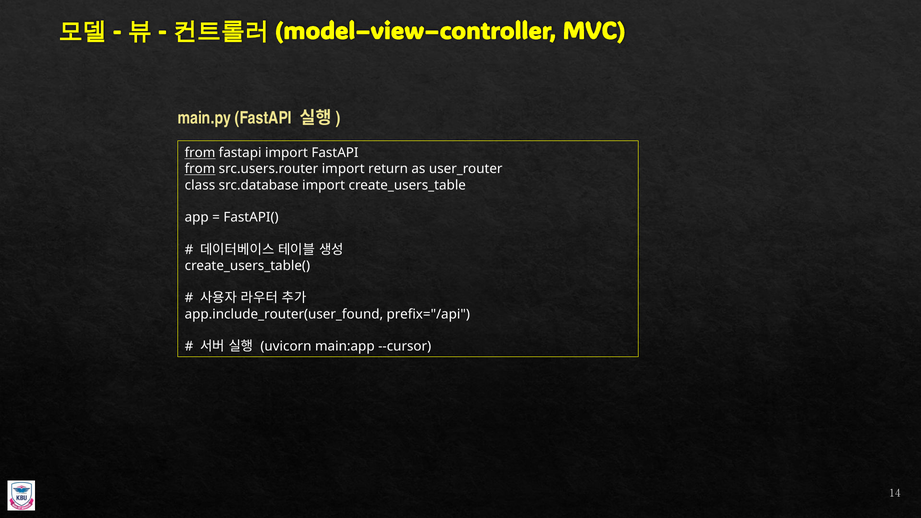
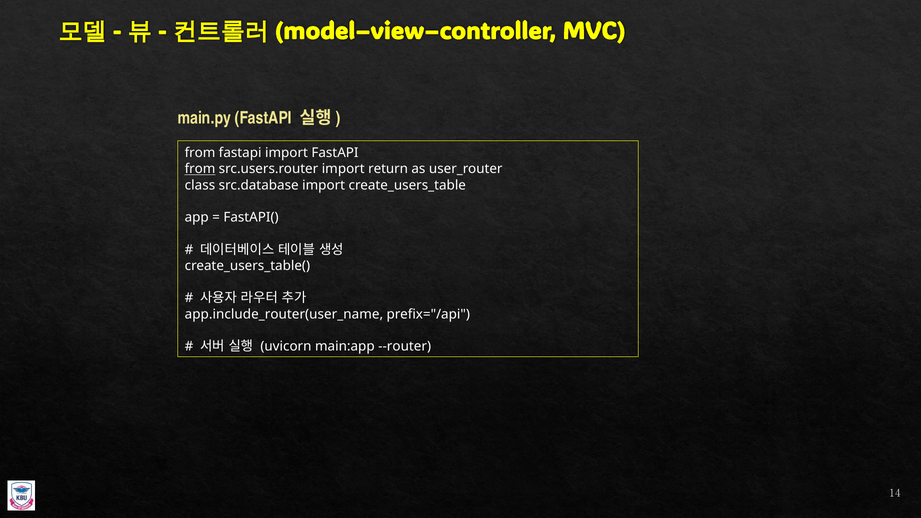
from at (200, 153) underline: present -> none
app.include_router(user_found: app.include_router(user_found -> app.include_router(user_name
--cursor: --cursor -> --router
